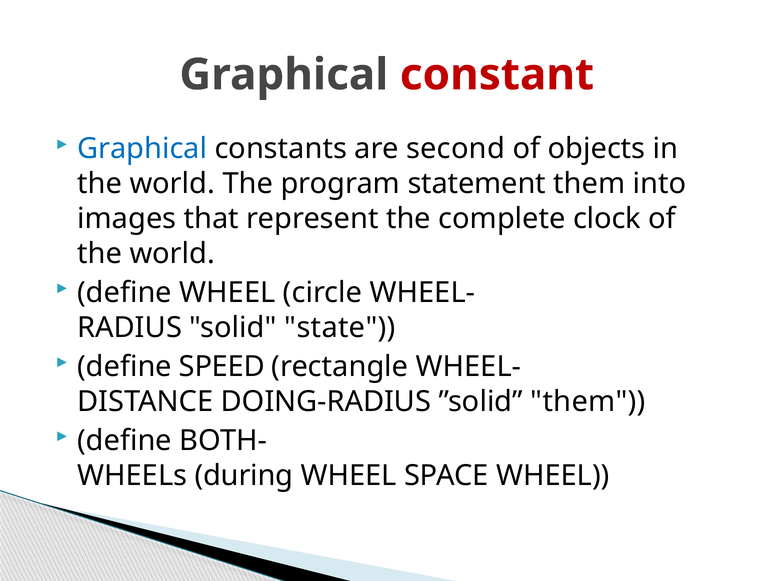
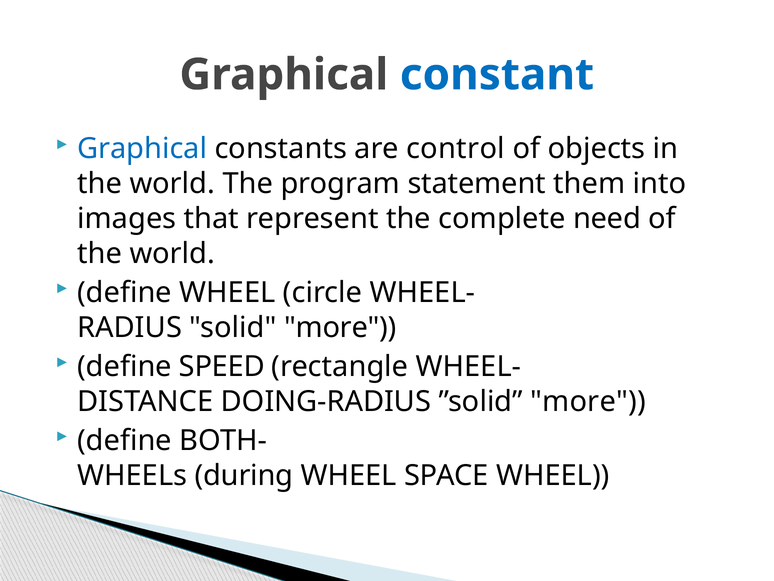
constant colour: red -> blue
second: second -> control
clock: clock -> need
solid state: state -> more
”solid them: them -> more
